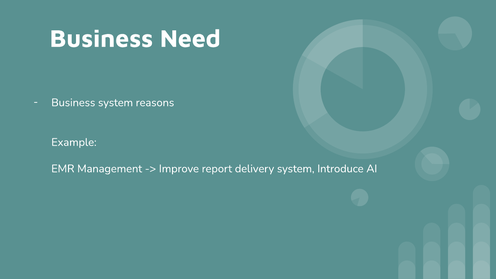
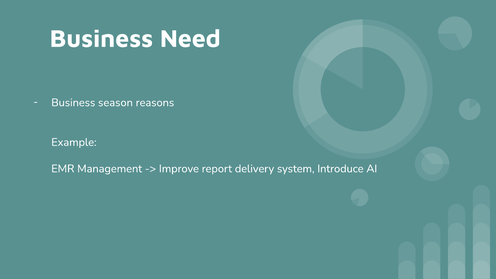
Business system: system -> season
